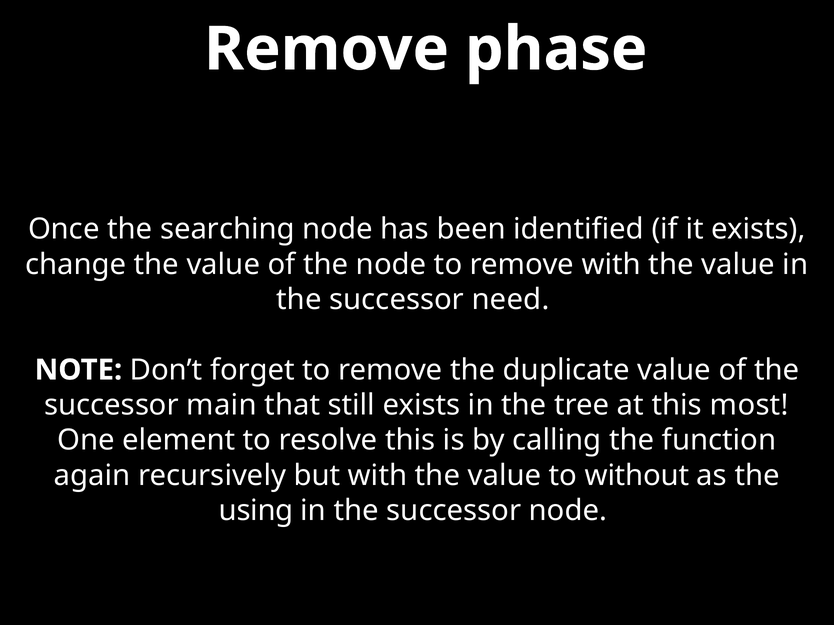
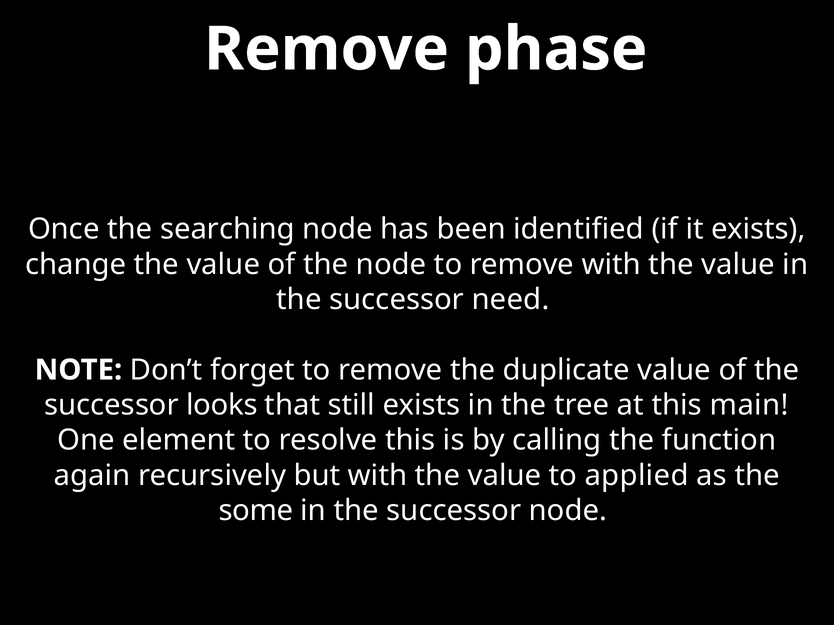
main: main -> looks
most: most -> main
without: without -> applied
using: using -> some
